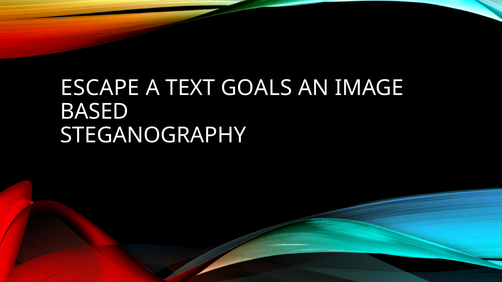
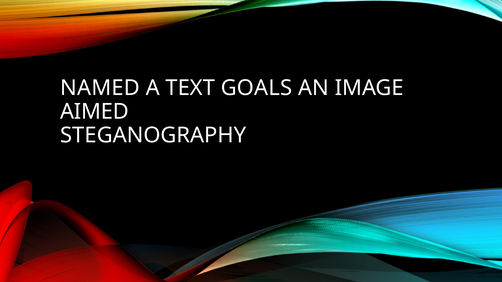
ESCAPE: ESCAPE -> NAMED
BASED: BASED -> AIMED
